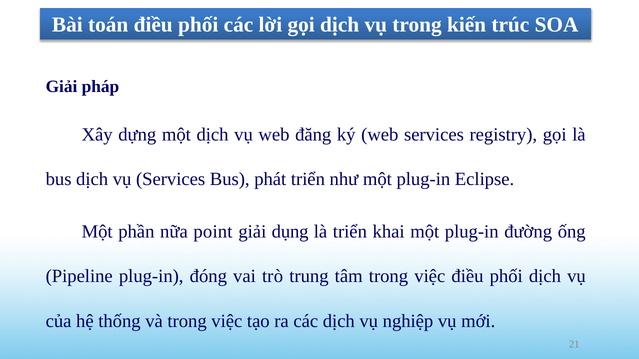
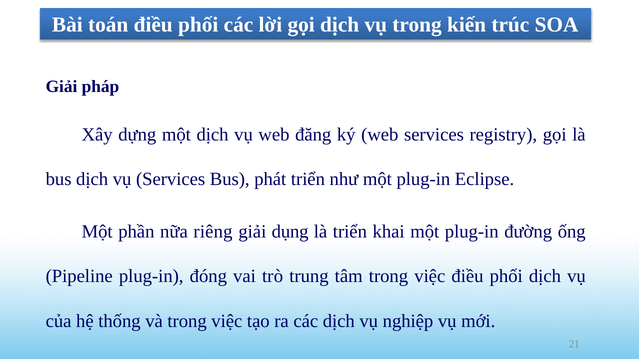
point: point -> riêng
